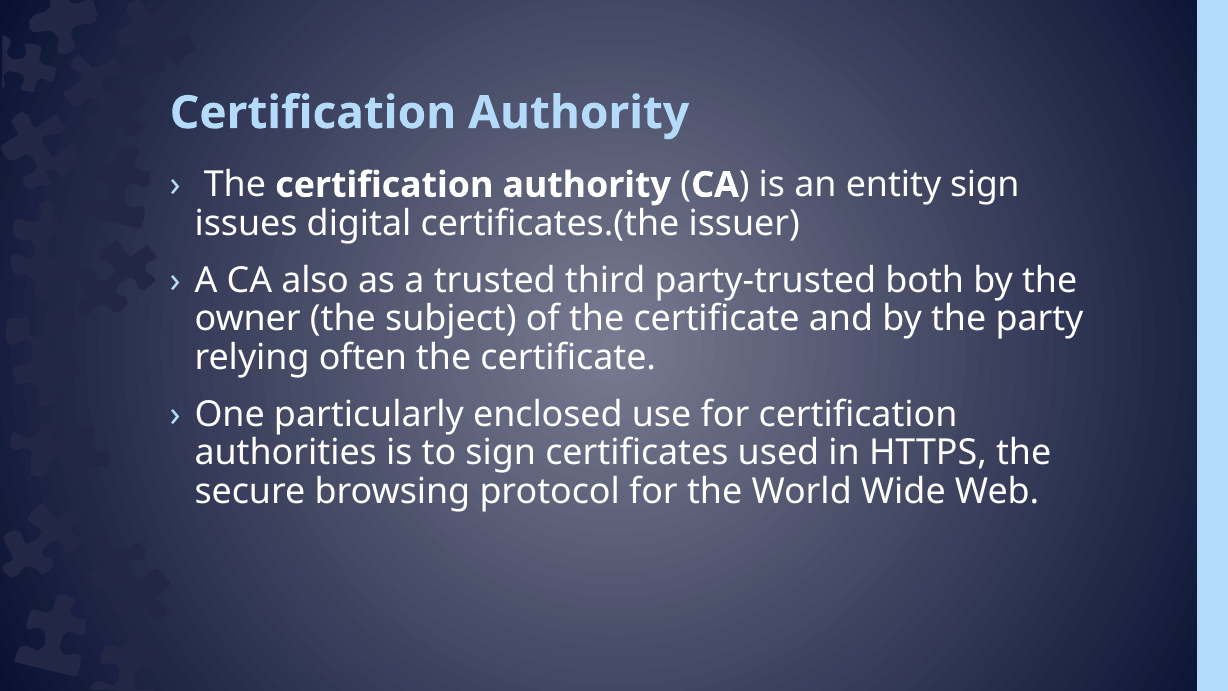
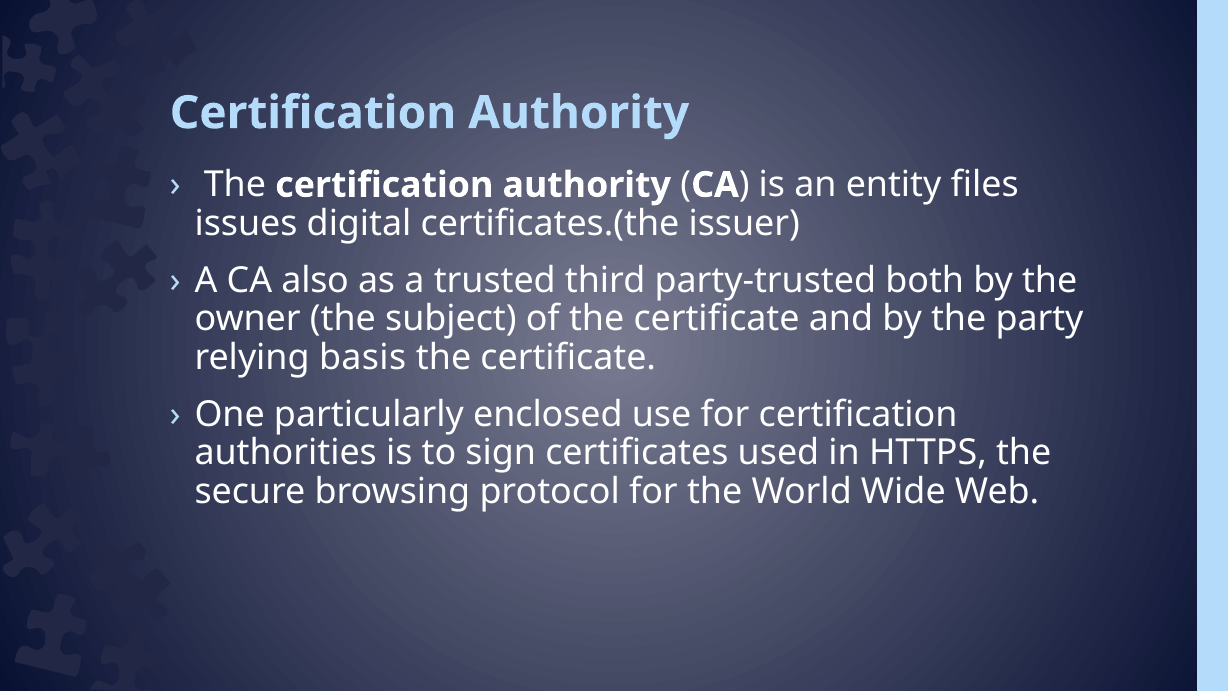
entity sign: sign -> files
often: often -> basis
